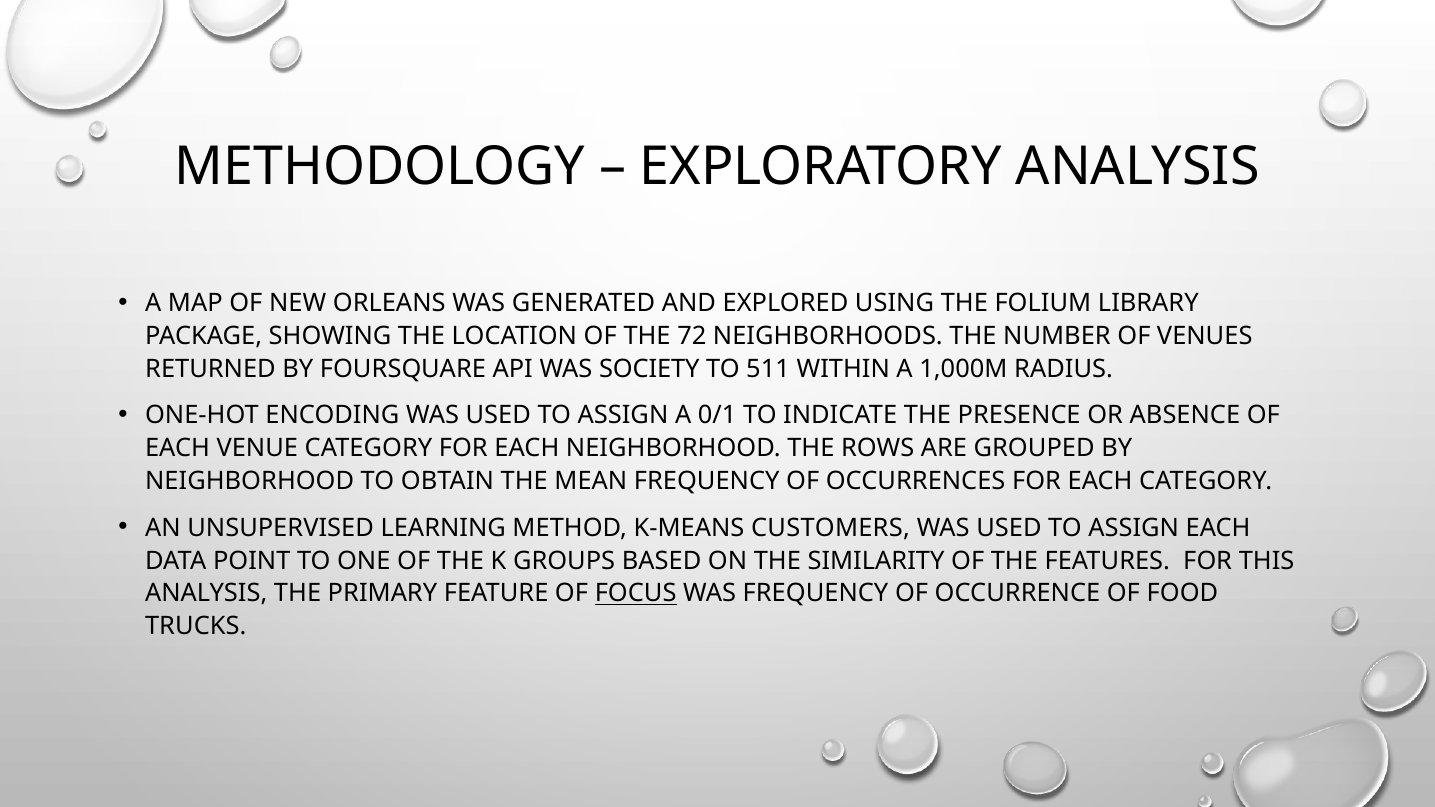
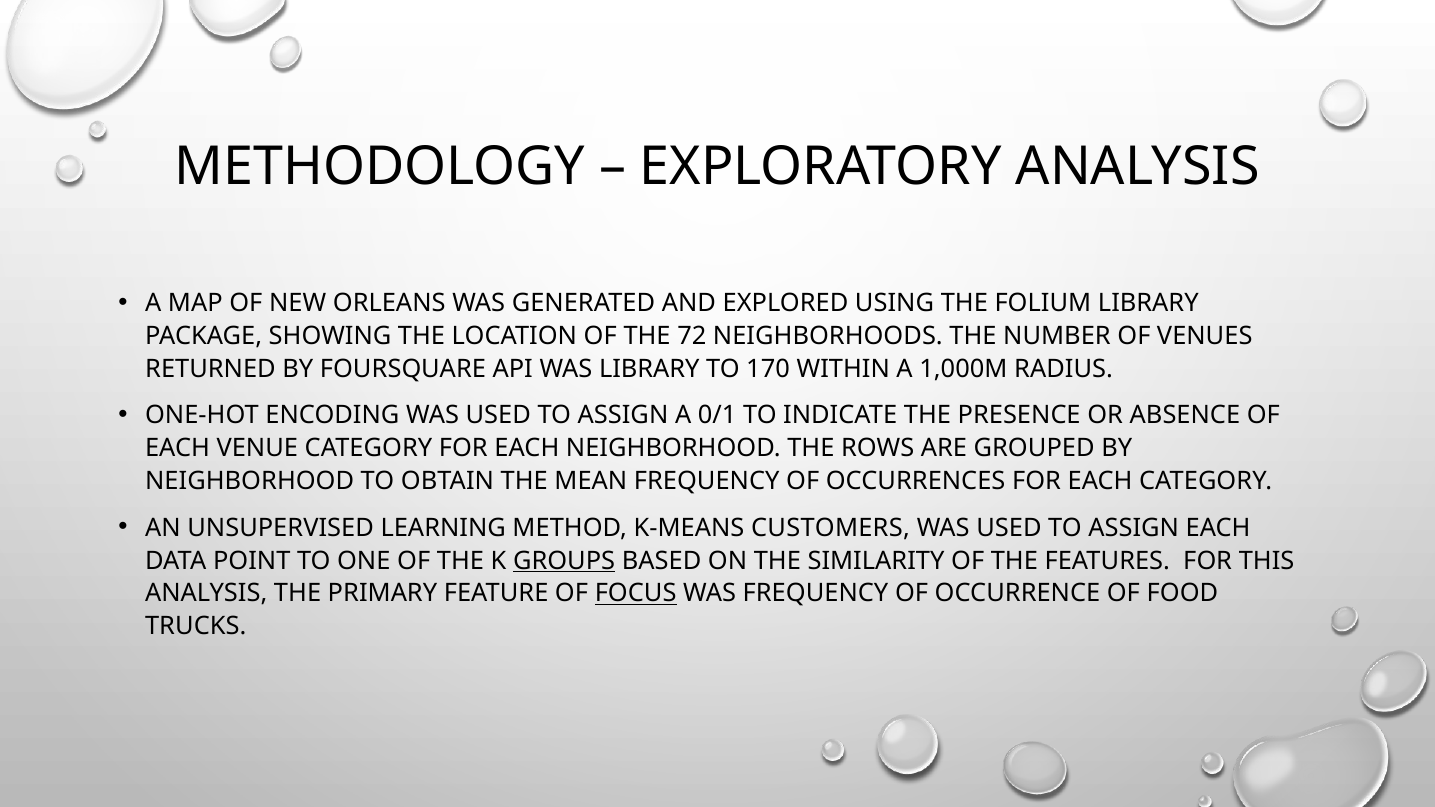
WAS SOCIETY: SOCIETY -> LIBRARY
511: 511 -> 170
GROUPS underline: none -> present
